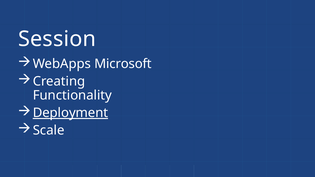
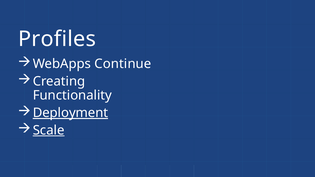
Session: Session -> Profiles
Microsoft: Microsoft -> Continue
Scale underline: none -> present
